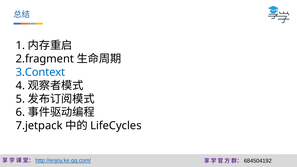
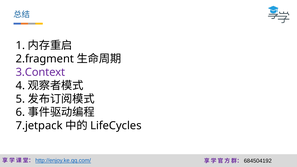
3.Context colour: blue -> purple
